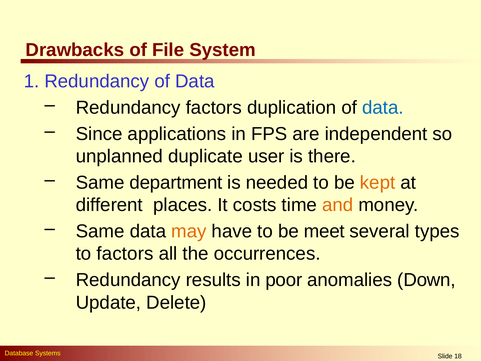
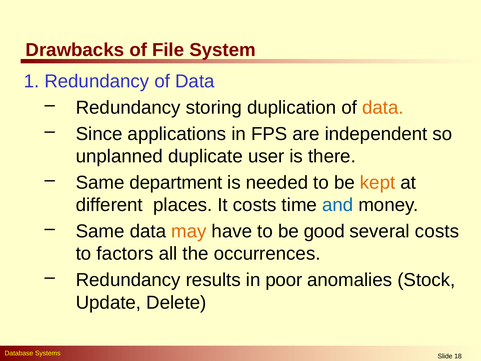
Redundancy factors: factors -> storing
data at (383, 108) colour: blue -> orange
and colour: orange -> blue
meet: meet -> good
several types: types -> costs
Down: Down -> Stock
